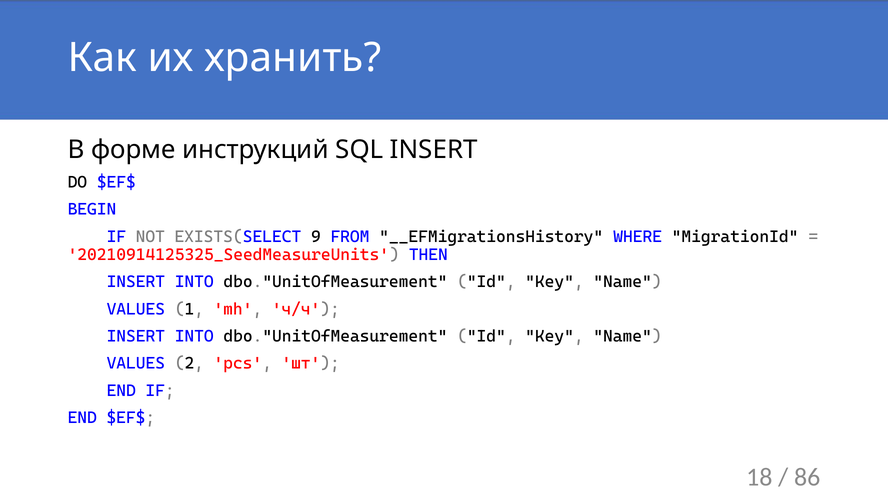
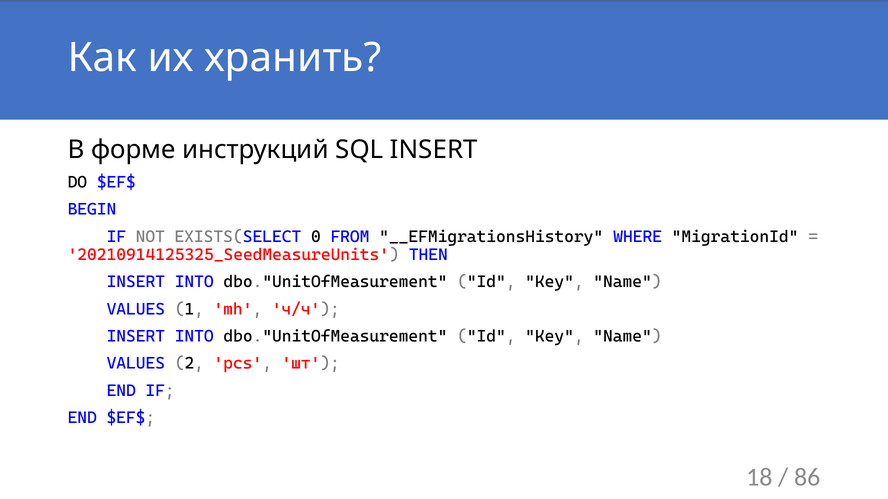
9: 9 -> 0
